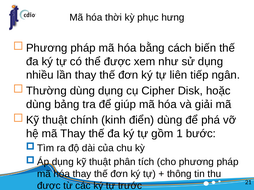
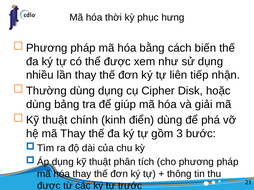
ngân: ngân -> nhận
1: 1 -> 3
